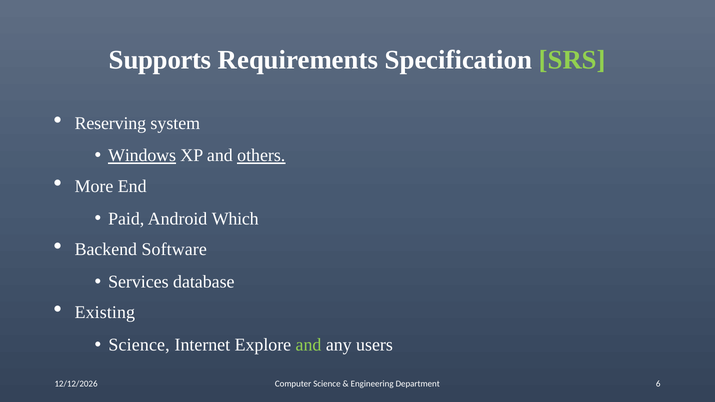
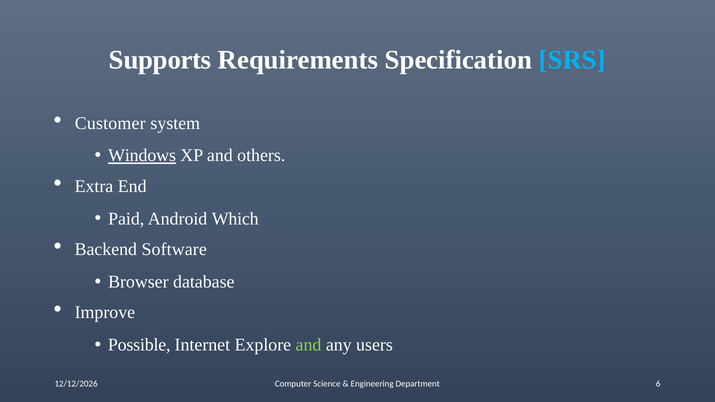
SRS colour: light green -> light blue
Reserving: Reserving -> Customer
others underline: present -> none
More: More -> Extra
Services: Services -> Browser
Existing: Existing -> Improve
Science at (139, 345): Science -> Possible
